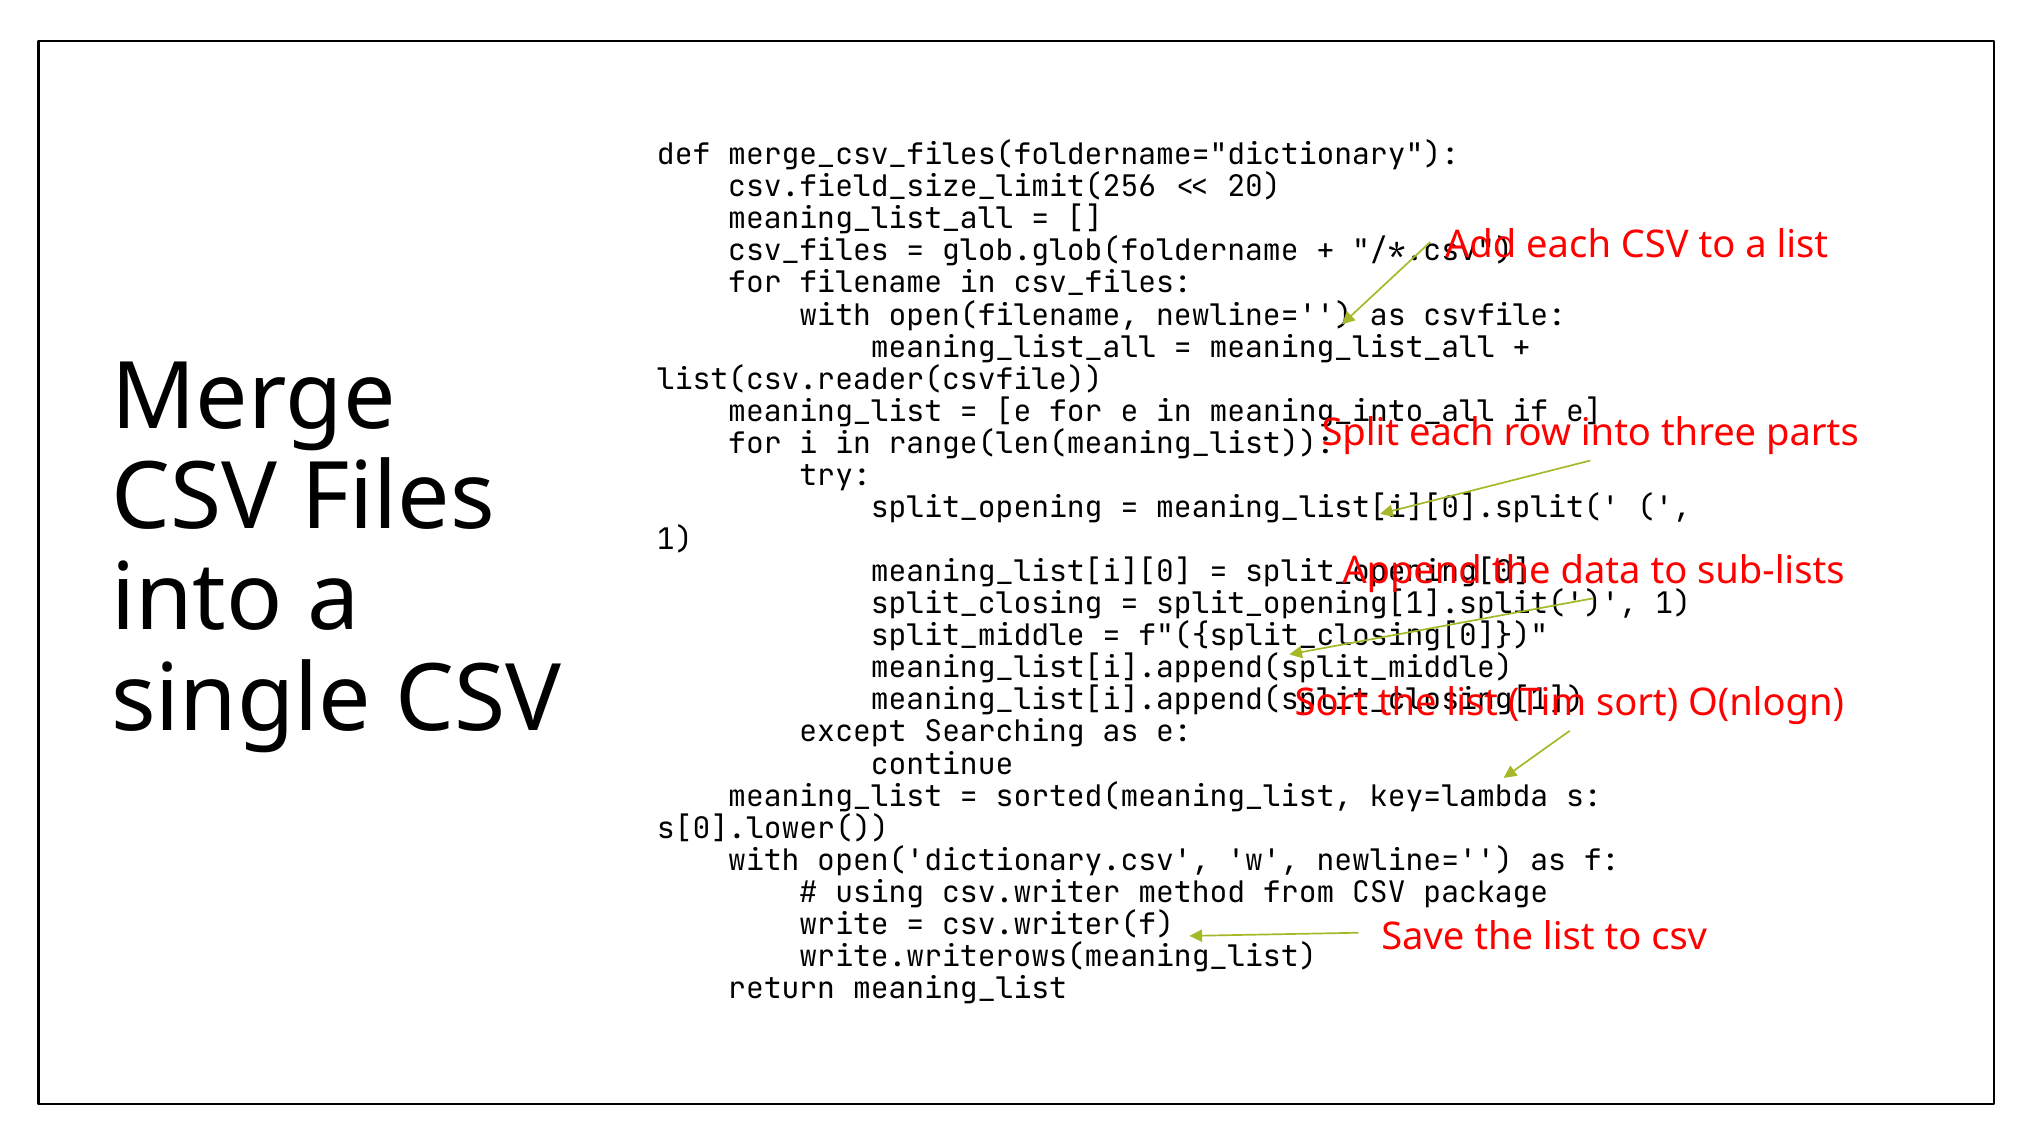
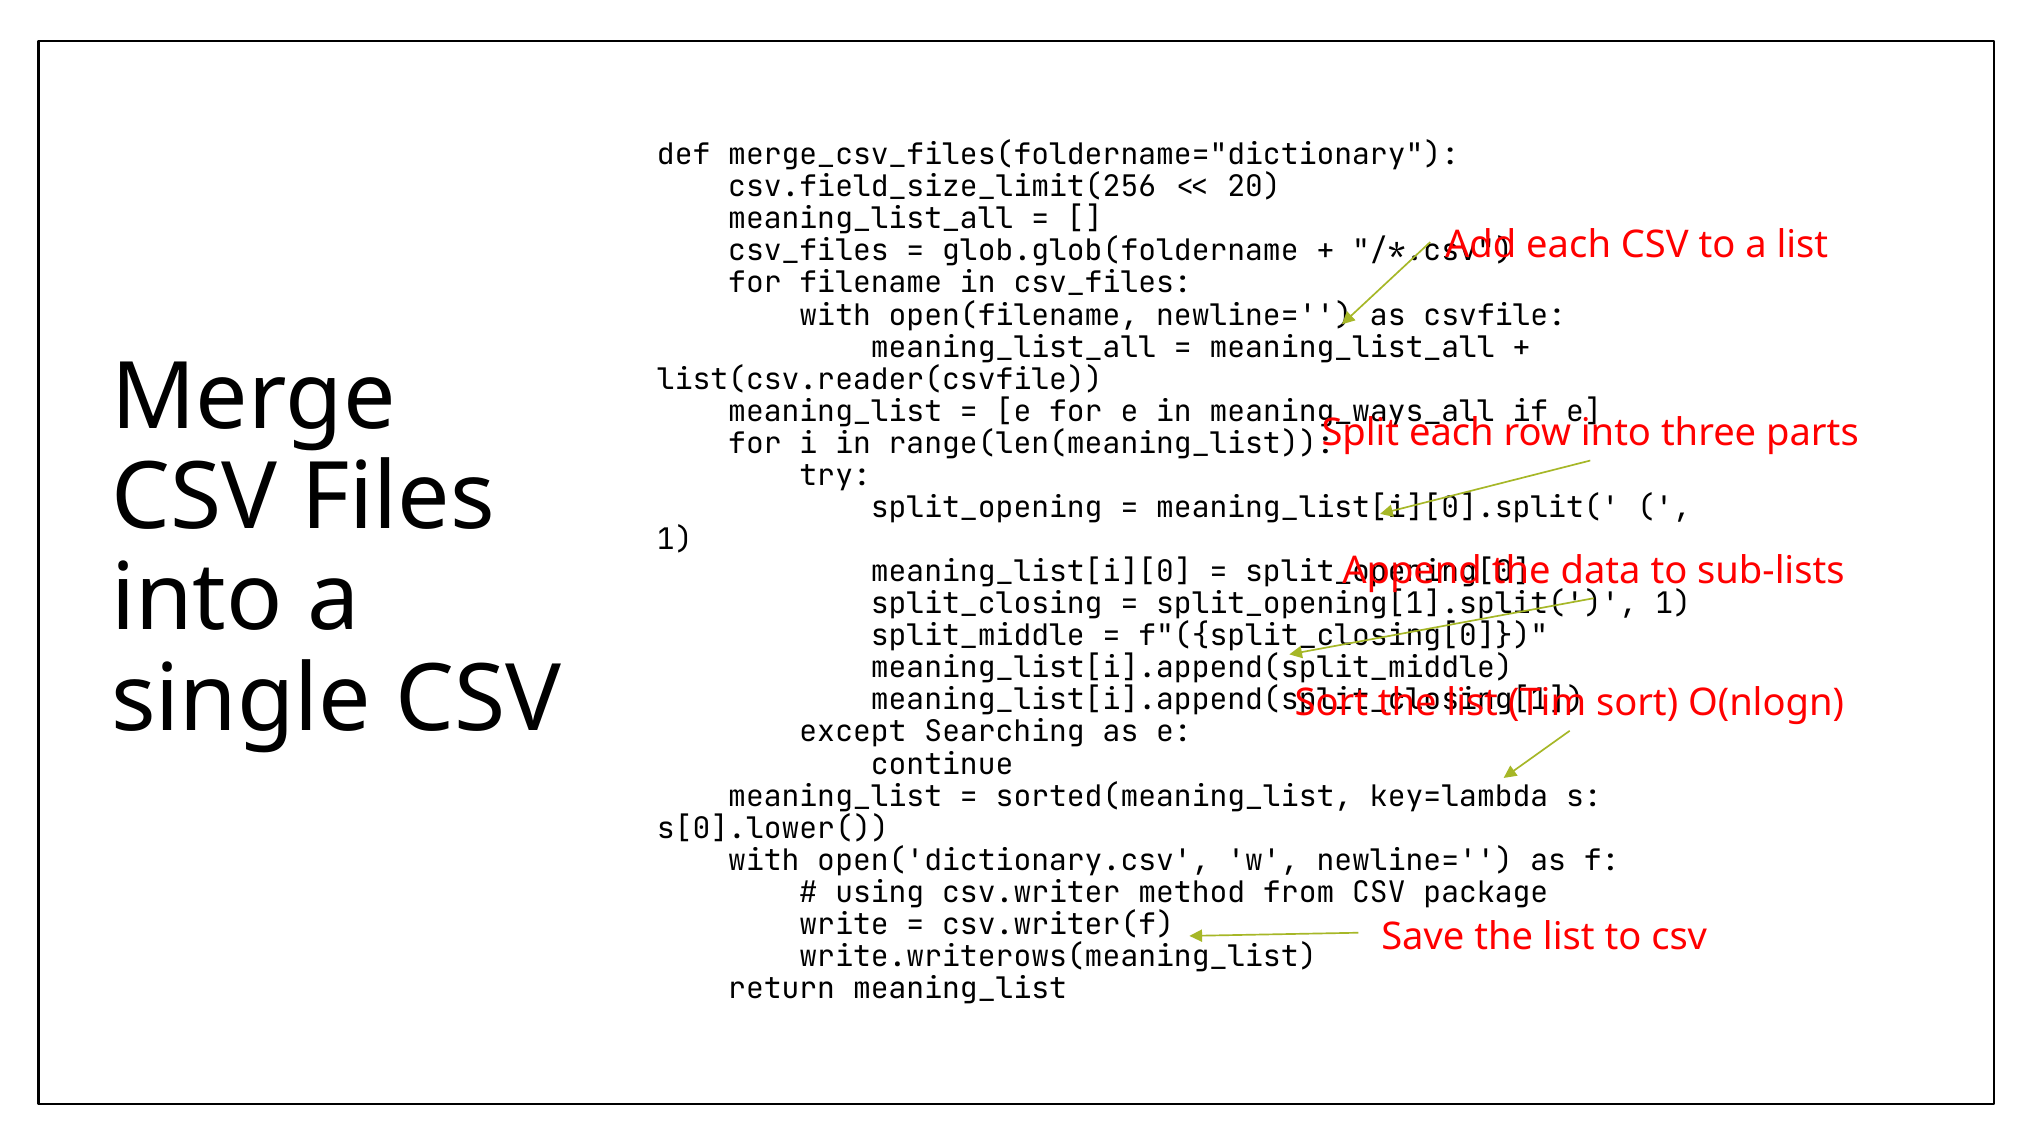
meaning_into_all: meaning_into_all -> meaning_ways_all
